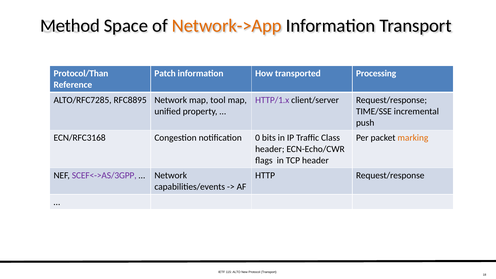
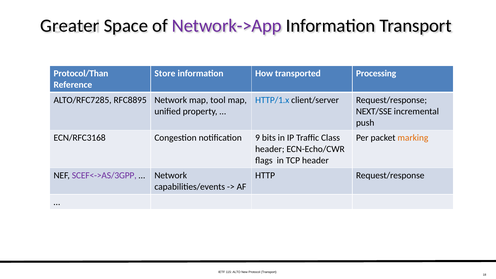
Method: Method -> Greater
Network->App colour: orange -> purple
Patch: Patch -> Store
HTTP/1.x colour: purple -> blue
TIME/SSE: TIME/SSE -> NEXT/SSE
0: 0 -> 9
